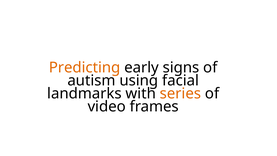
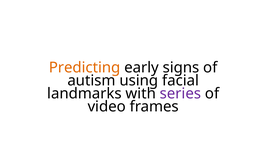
series colour: orange -> purple
